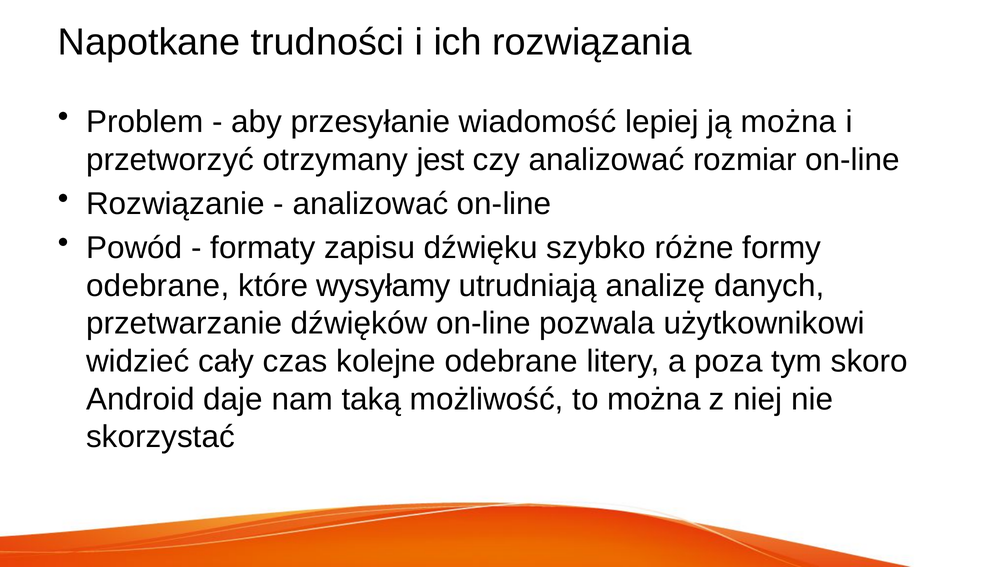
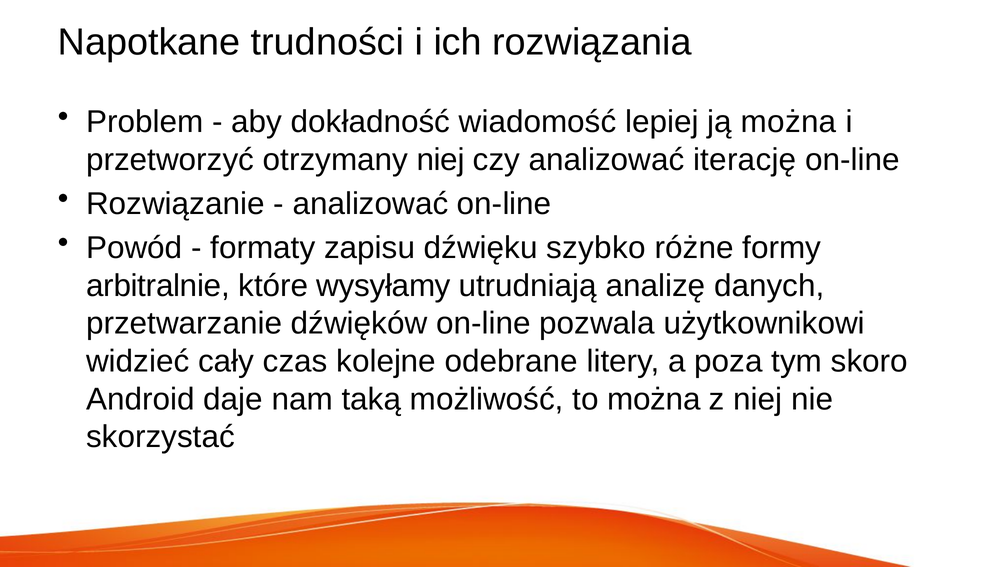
przesyłanie: przesyłanie -> dokładność
otrzymany jest: jest -> niej
rozmiar: rozmiar -> iterację
odebrane at (158, 286): odebrane -> arbitralnie
